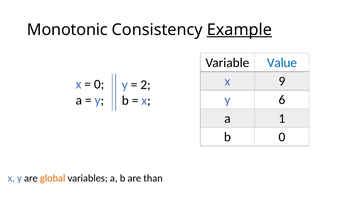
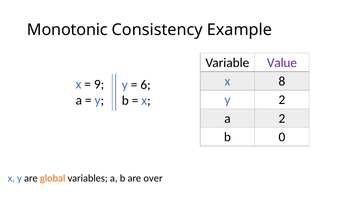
Example underline: present -> none
Value colour: blue -> purple
9: 9 -> 8
0 at (99, 84): 0 -> 9
2: 2 -> 6
y 6: 6 -> 2
a 1: 1 -> 2
than: than -> over
